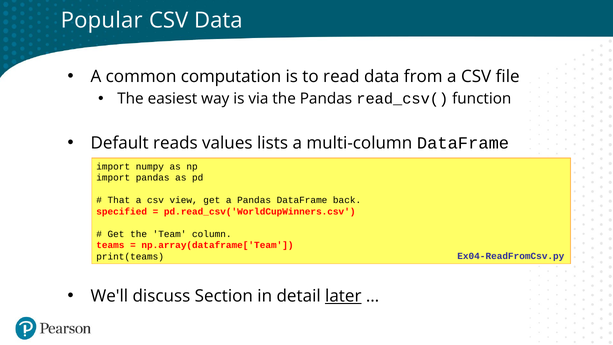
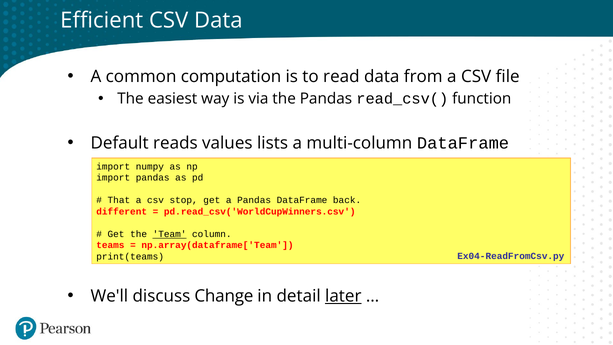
Popular: Popular -> Efficient
view: view -> stop
specified: specified -> different
Team underline: none -> present
Section: Section -> Change
